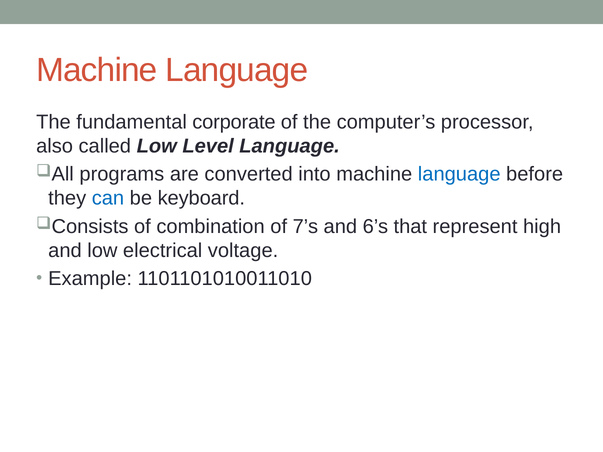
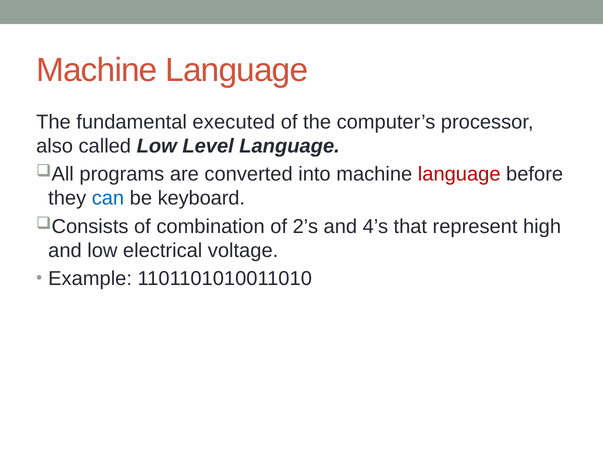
corporate: corporate -> executed
language at (459, 174) colour: blue -> red
7’s: 7’s -> 2’s
6’s: 6’s -> 4’s
